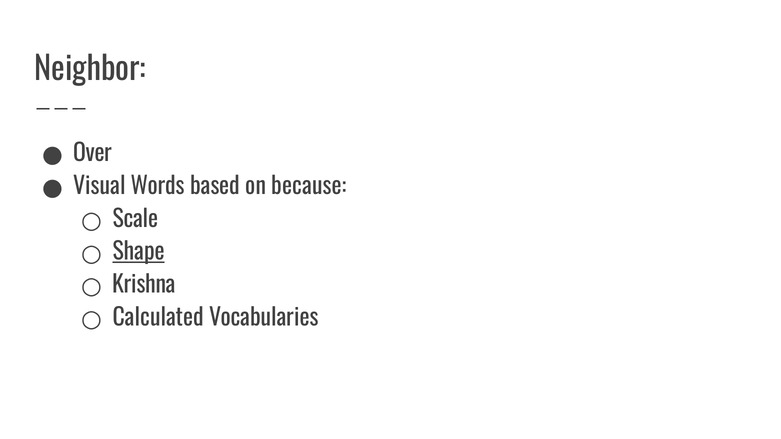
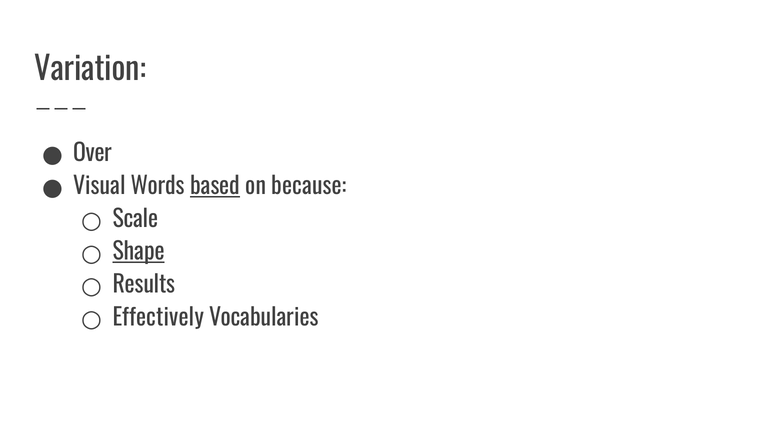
Neighbor: Neighbor -> Variation
based underline: none -> present
Krishna: Krishna -> Results
Calculated: Calculated -> Effectively
